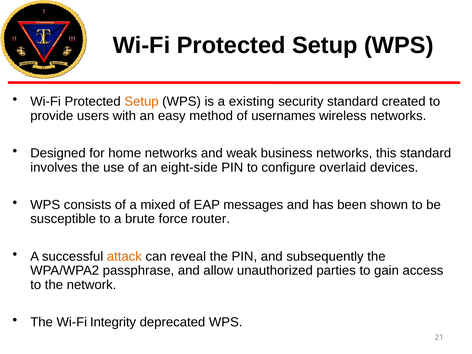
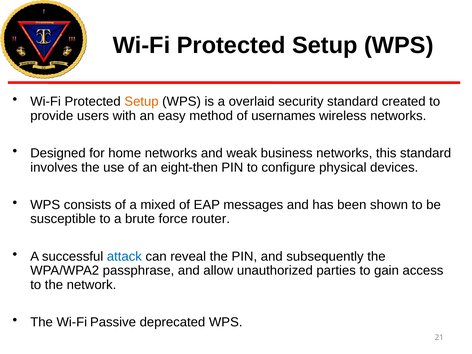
existing: existing -> overlaid
eight-side: eight-side -> eight-then
overlaid: overlaid -> physical
attack colour: orange -> blue
Integrity: Integrity -> Passive
